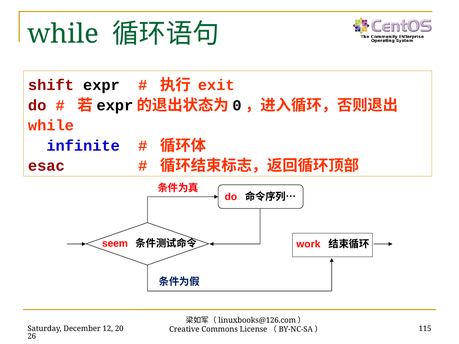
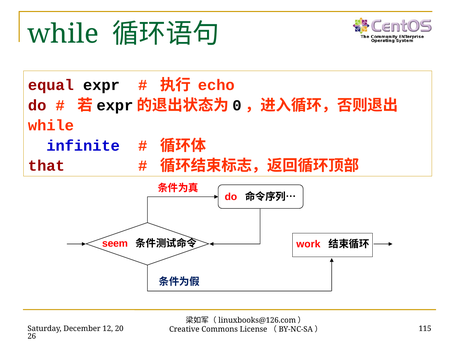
shift: shift -> equal
exit: exit -> echo
esac: esac -> that
